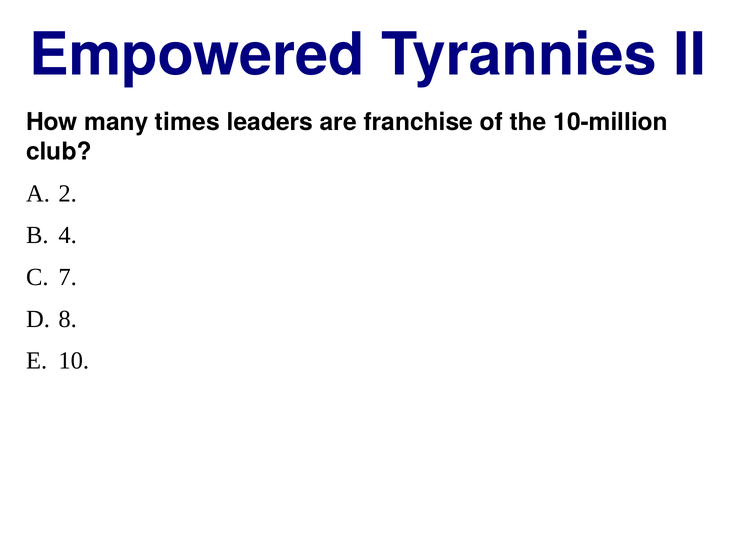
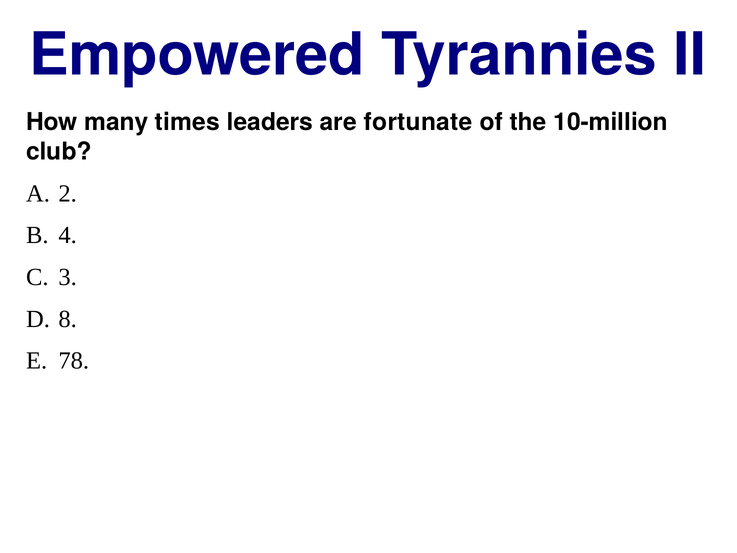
franchise: franchise -> fortunate
7: 7 -> 3
10: 10 -> 78
